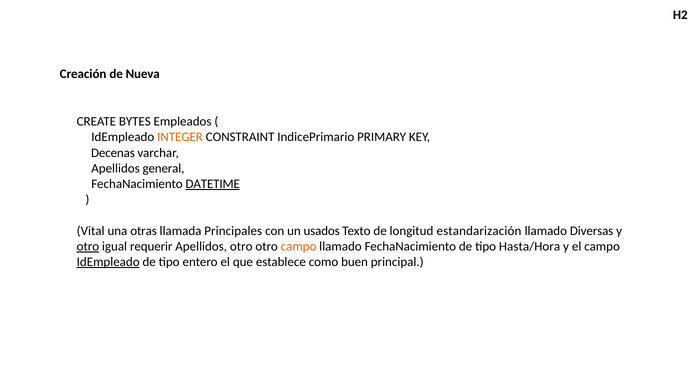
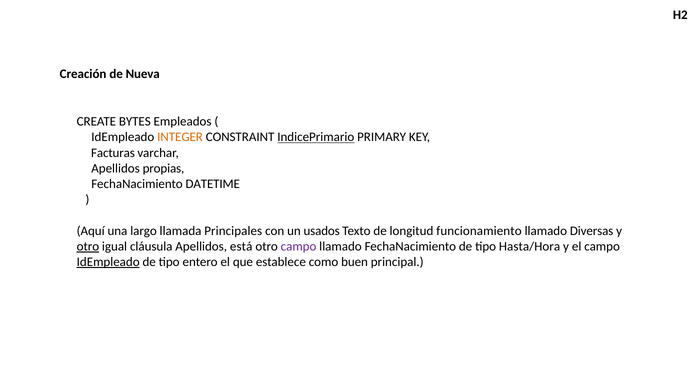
IndicePrimario underline: none -> present
Decenas: Decenas -> Facturas
general: general -> propias
DATETIME underline: present -> none
Vital: Vital -> Aquí
otras: otras -> largo
estandarización: estandarización -> funcionamiento
requerir: requerir -> cláusula
Apellidos otro: otro -> está
campo at (299, 246) colour: orange -> purple
